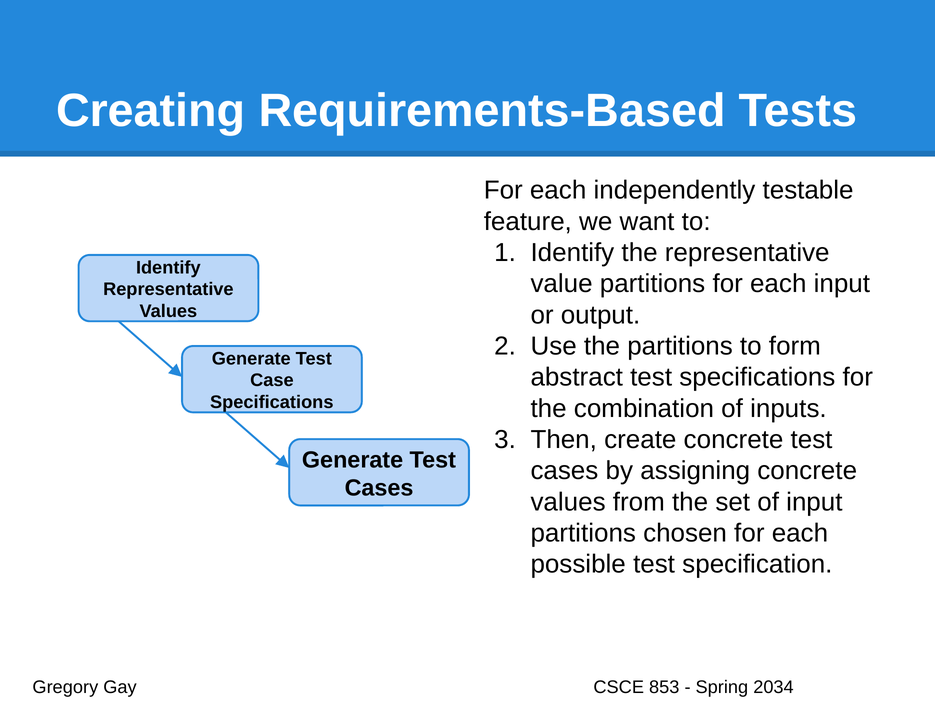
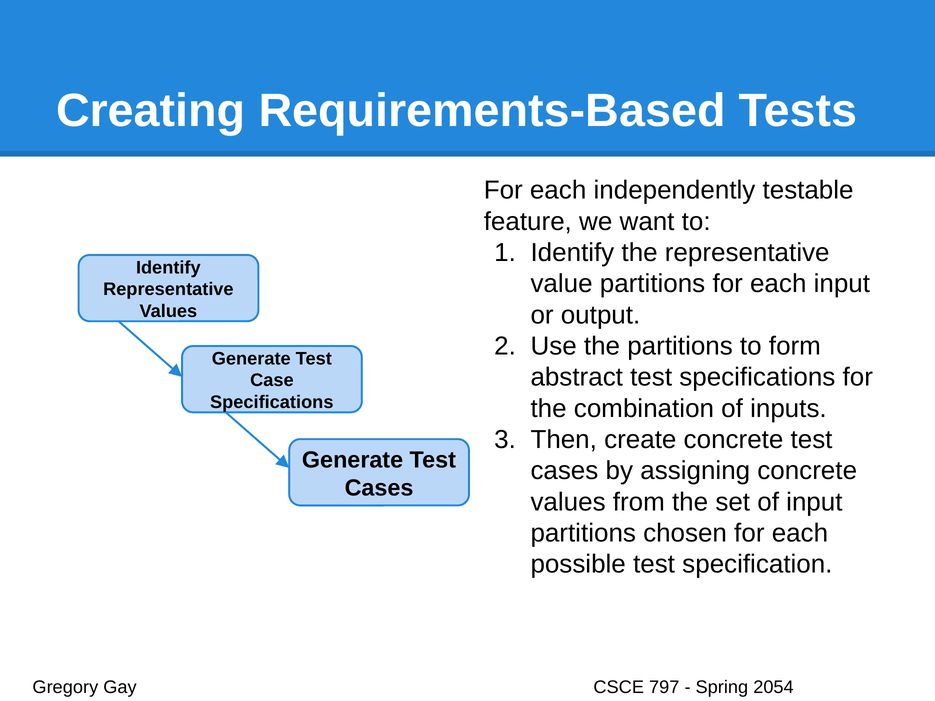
853: 853 -> 797
2034: 2034 -> 2054
